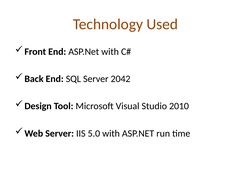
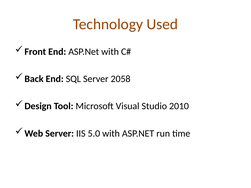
2042: 2042 -> 2058
